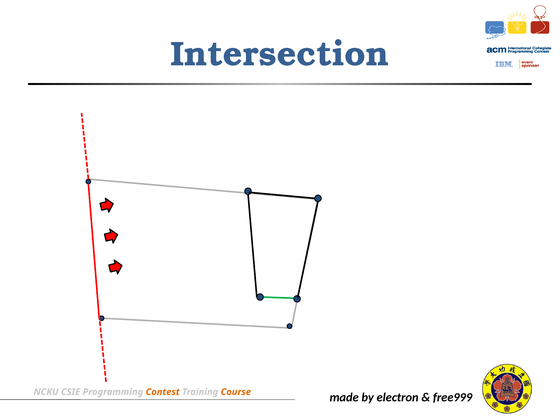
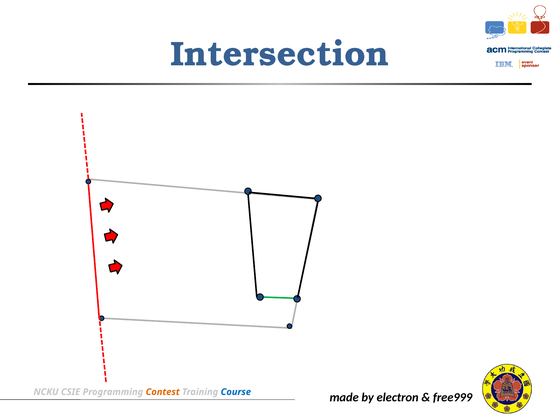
Course colour: orange -> blue
